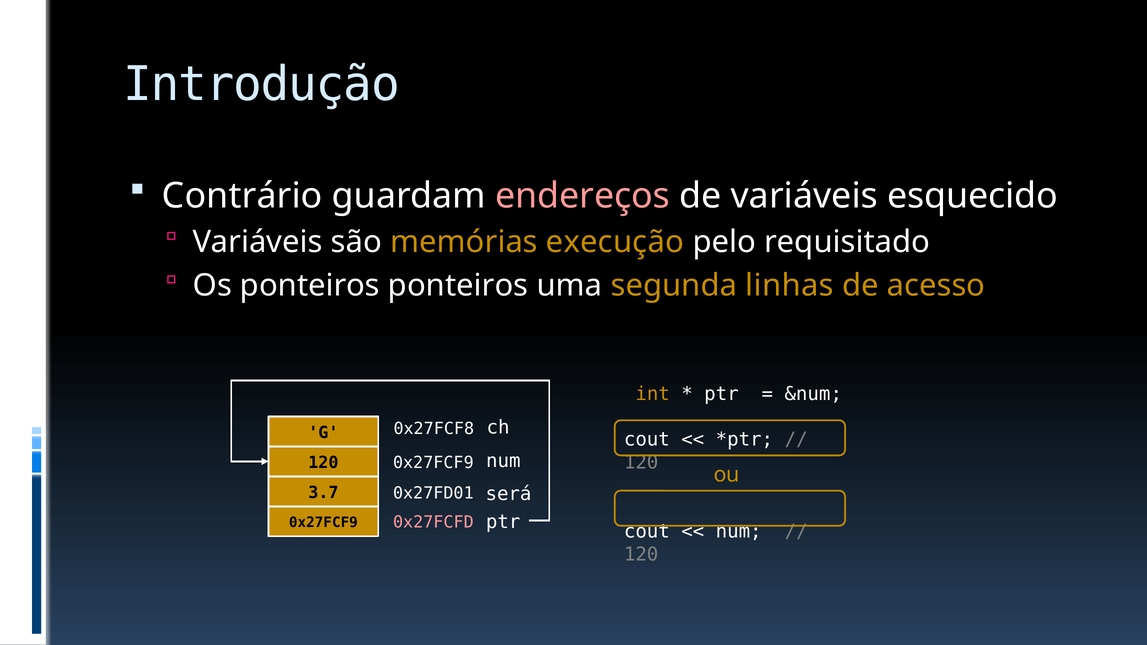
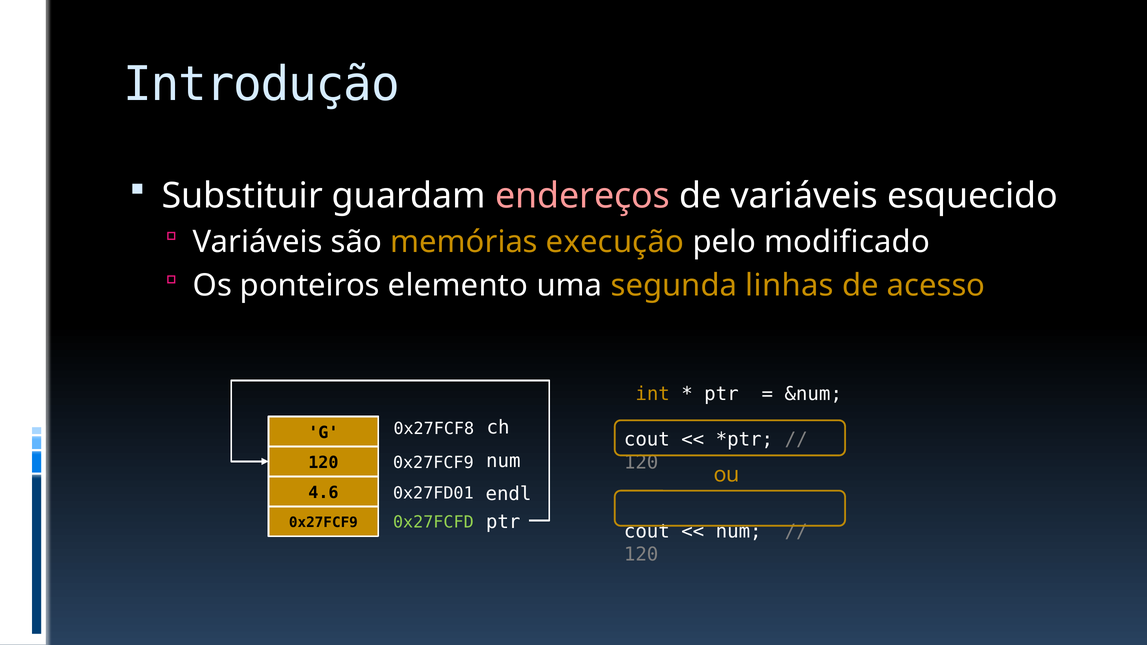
Contrário: Contrário -> Substituir
requisitado: requisitado -> modificado
ponteiros ponteiros: ponteiros -> elemento
3.7: 3.7 -> 4.6
será: será -> endl
0x27FCFD colour: pink -> light green
